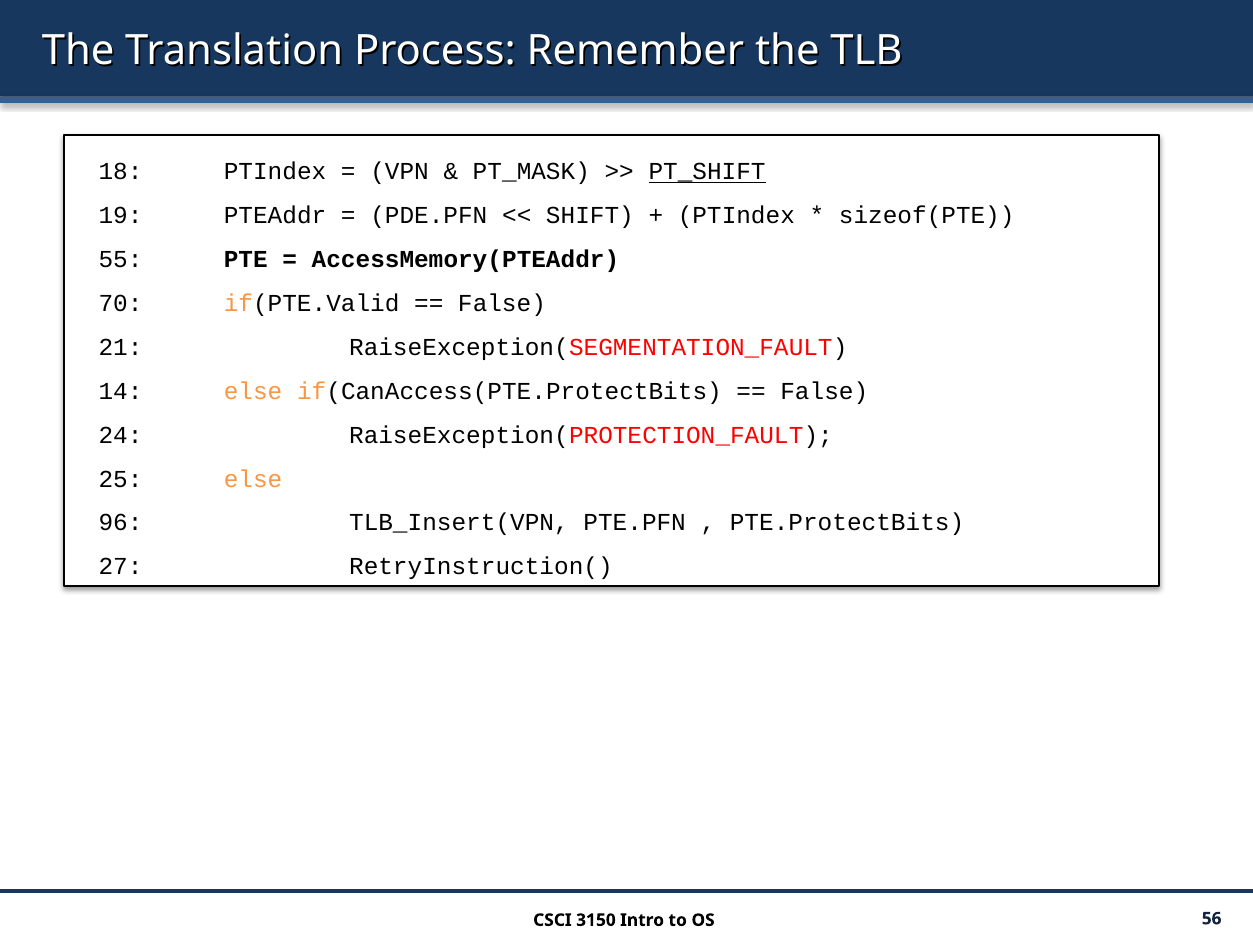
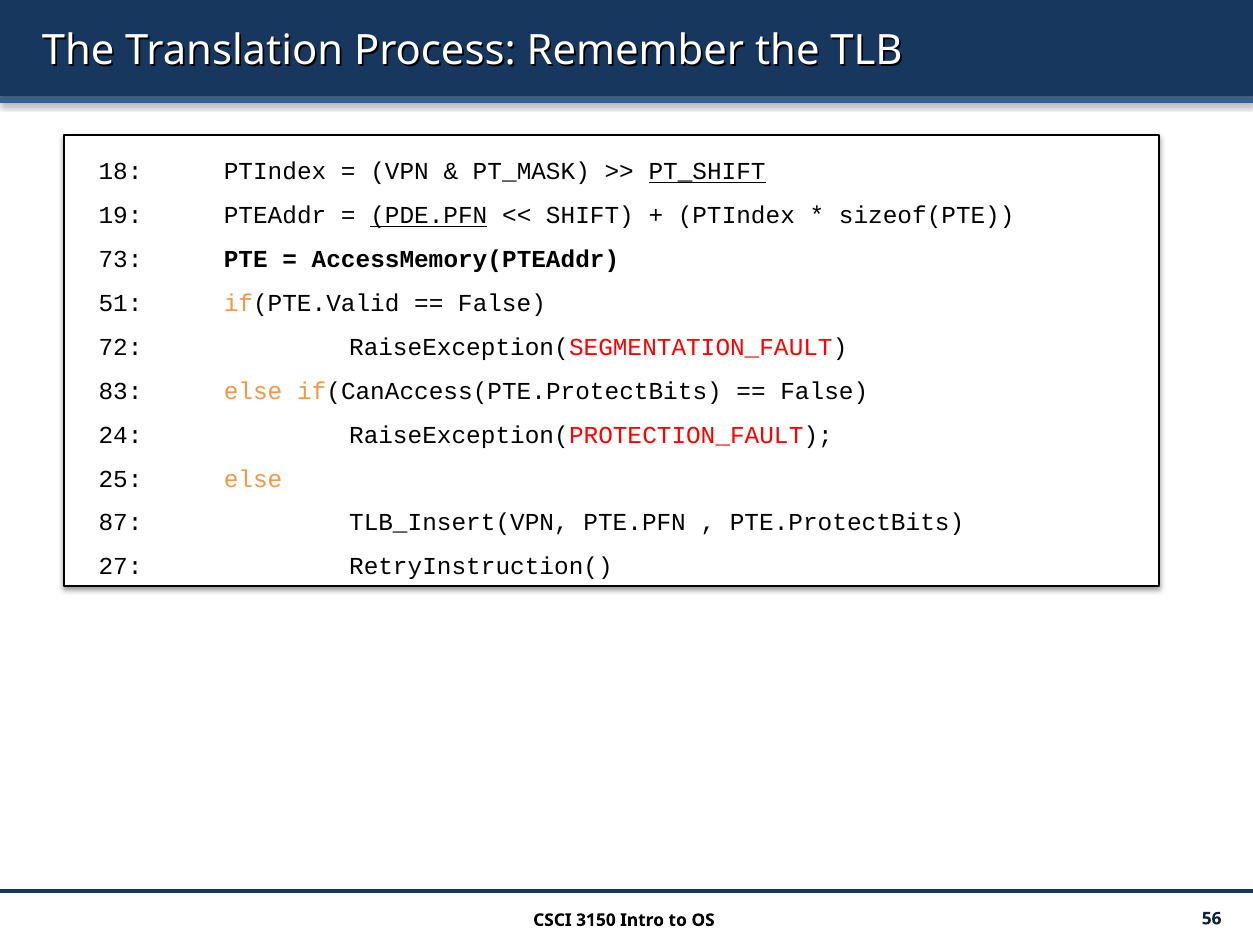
PDE.PFN underline: none -> present
55: 55 -> 73
70: 70 -> 51
21: 21 -> 72
14: 14 -> 83
96: 96 -> 87
